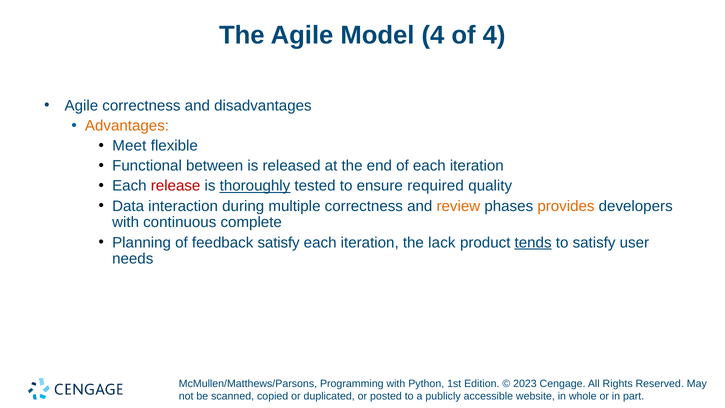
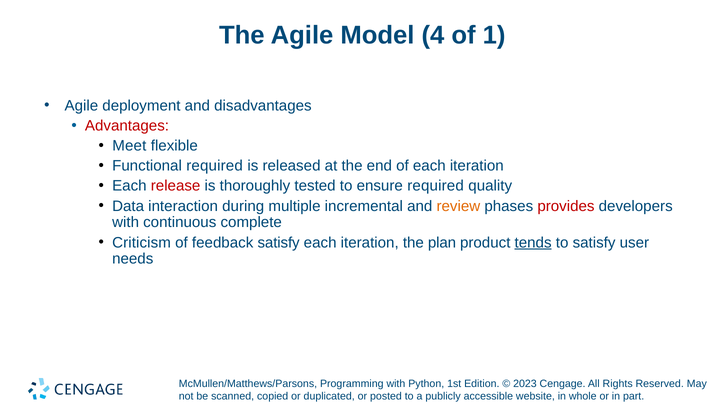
of 4: 4 -> 1
Agile correctness: correctness -> deployment
Advantages colour: orange -> red
Functional between: between -> required
thoroughly underline: present -> none
multiple correctness: correctness -> incremental
provides colour: orange -> red
Planning: Planning -> Criticism
lack: lack -> plan
